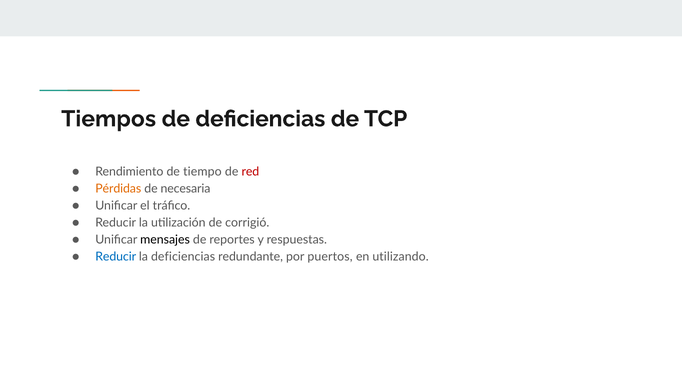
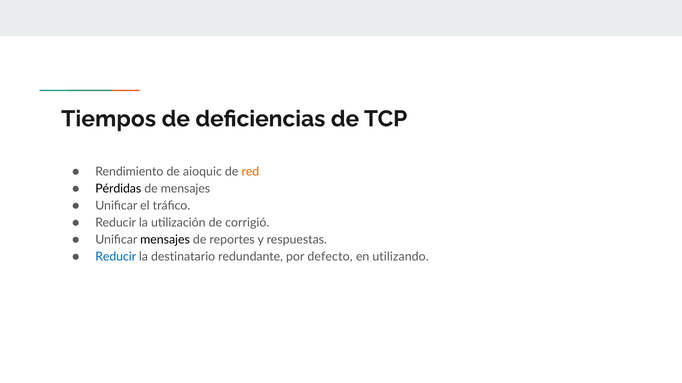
tiempo: tiempo -> aioquic
red colour: red -> orange
Pérdidas colour: orange -> black
de necesaria: necesaria -> mensajes
la deficiencias: deficiencias -> destinatario
puertos: puertos -> defecto
